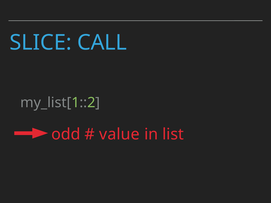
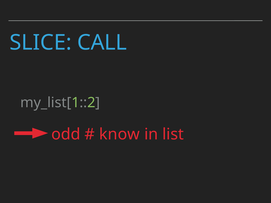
value: value -> know
